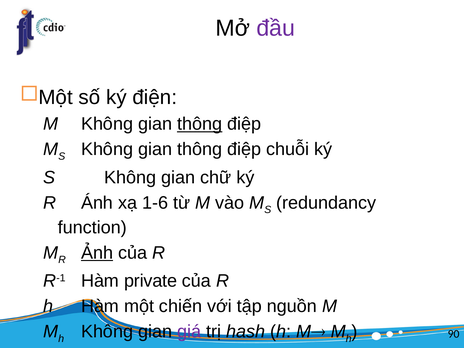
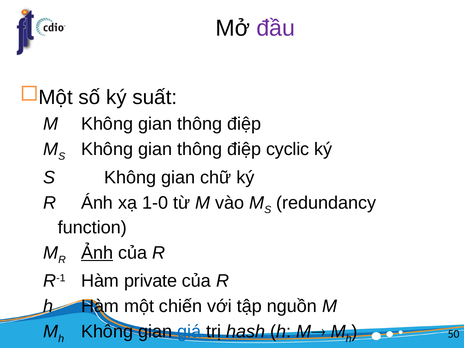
điện: điện -> suất
thông at (200, 124) underline: present -> none
chuỗi: chuỗi -> cyclic
1-6: 1-6 -> 1-0
giá colour: purple -> blue
90: 90 -> 50
